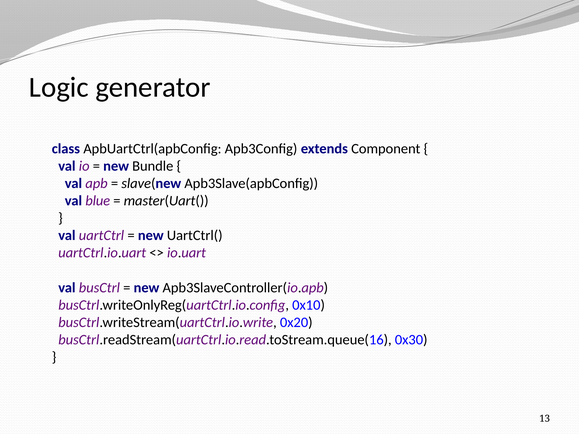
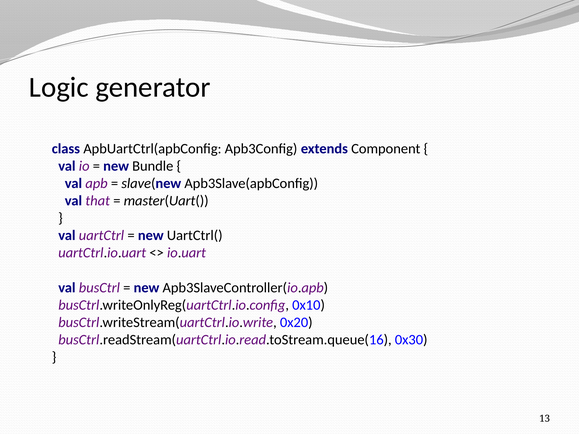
blue: blue -> that
